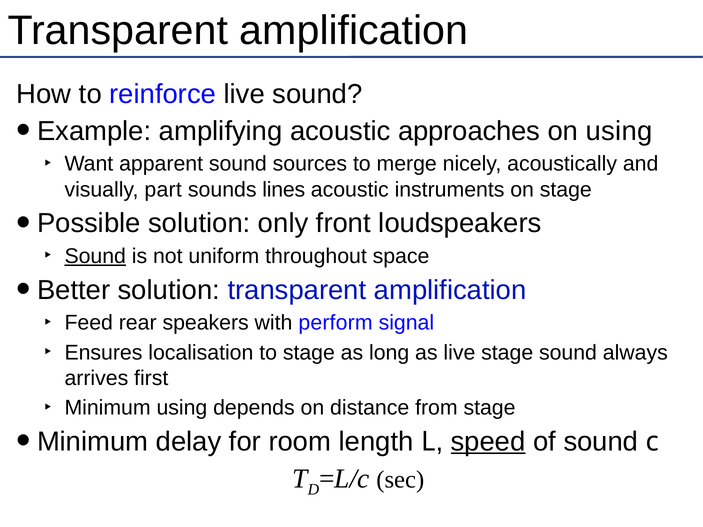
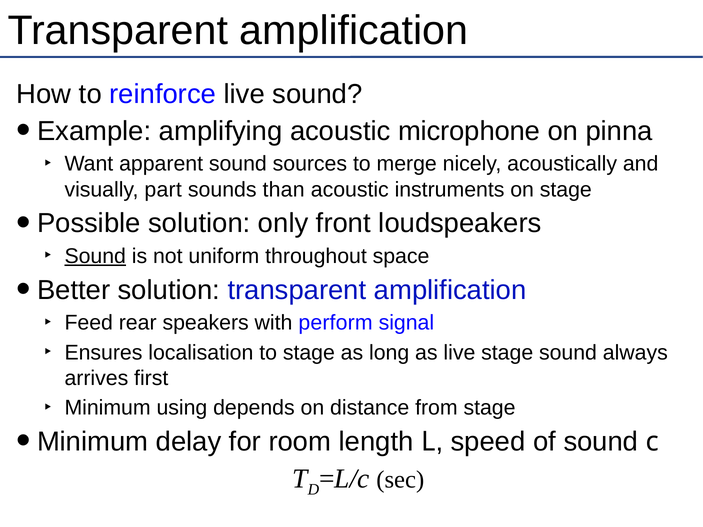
approaches: approaches -> microphone
on using: using -> pinna
lines: lines -> than
speed underline: present -> none
